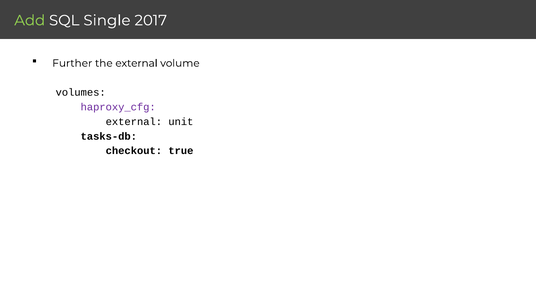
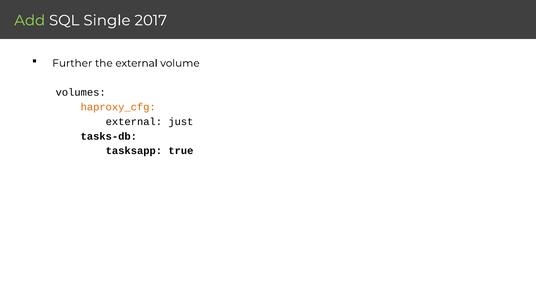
haproxy_cfg colour: purple -> orange
unit: unit -> just
checkout: checkout -> tasksapp
